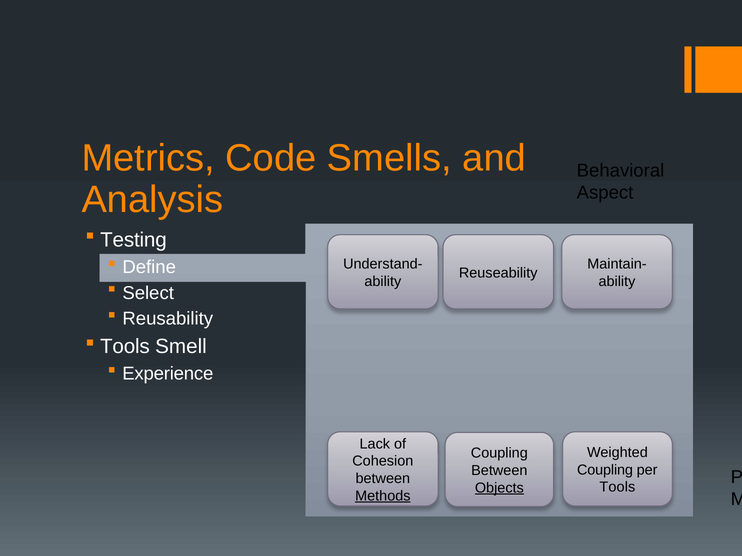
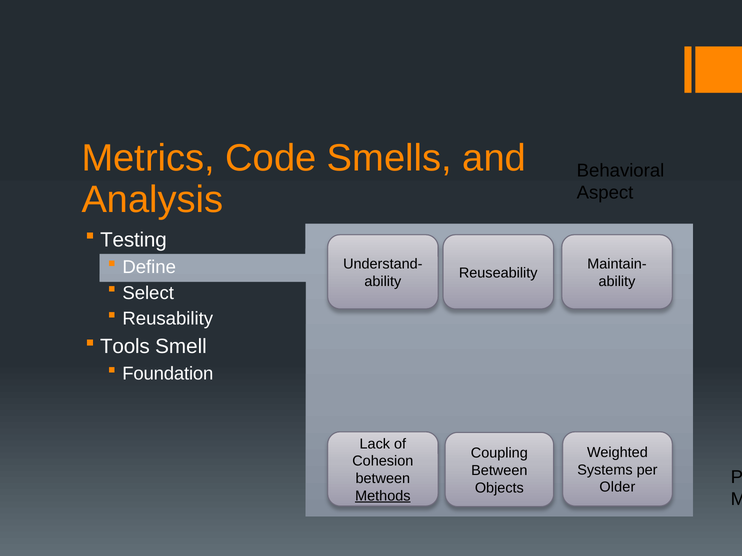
Experience: Experience -> Foundation
Coupling at (605, 470): Coupling -> Systems
Tools at (617, 488): Tools -> Older
Objects underline: present -> none
